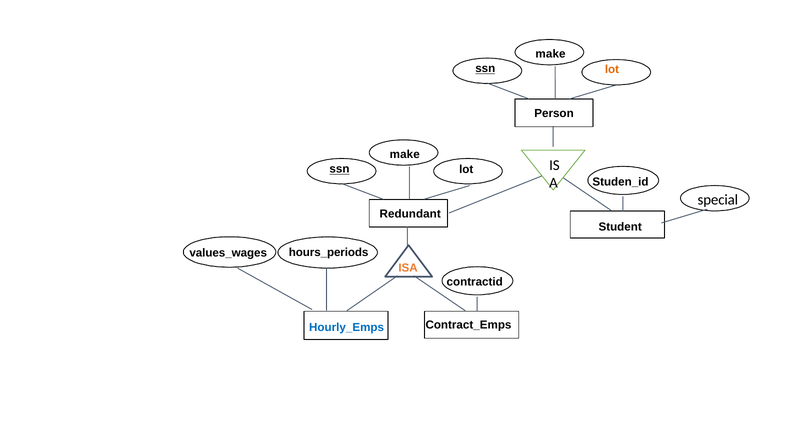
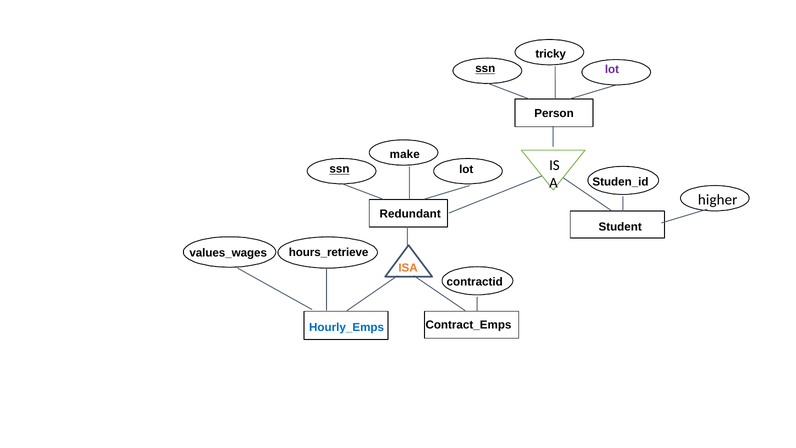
make at (551, 54): make -> tricky
lot at (612, 69) colour: orange -> purple
special: special -> higher
hours_periods: hours_periods -> hours_retrieve
